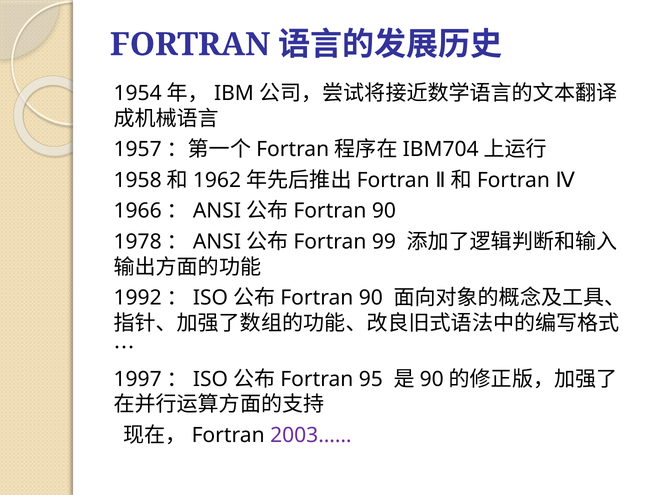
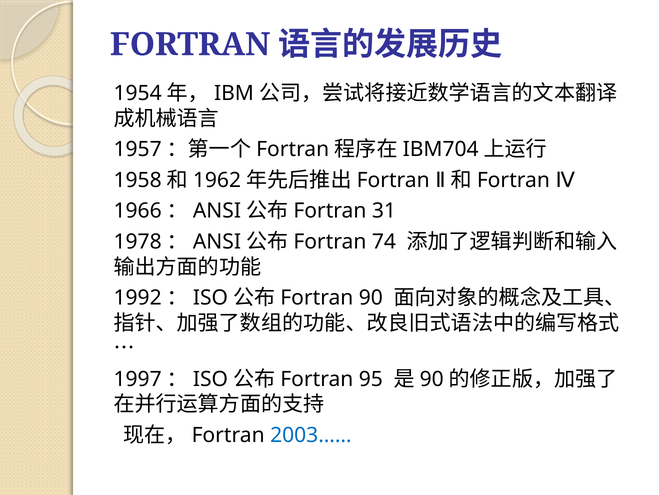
90 at (384, 211): 90 -> 31
99: 99 -> 74
2003…… colour: purple -> blue
